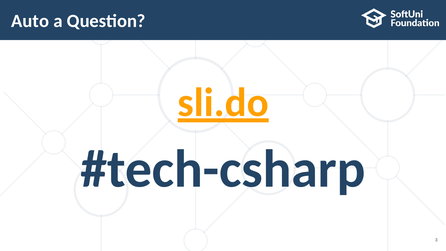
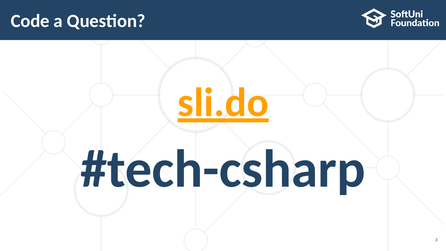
Auto: Auto -> Code
